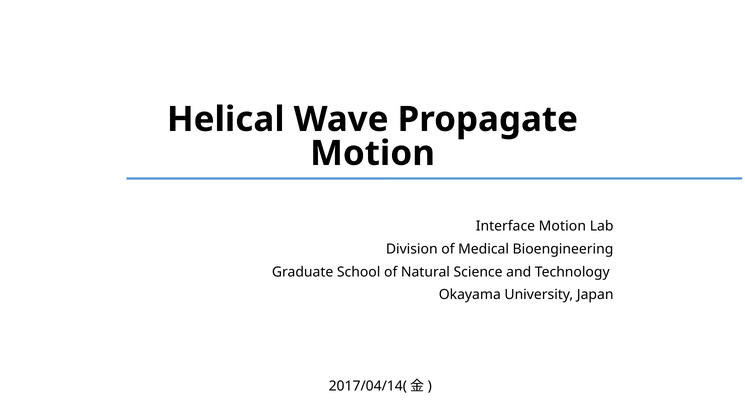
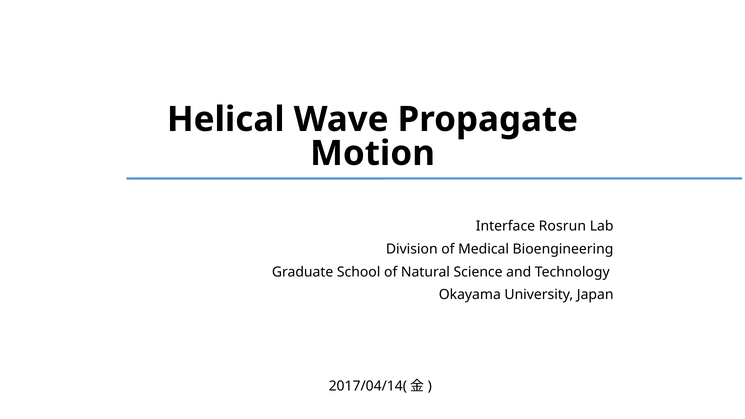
Interface Motion: Motion -> Rosrun
